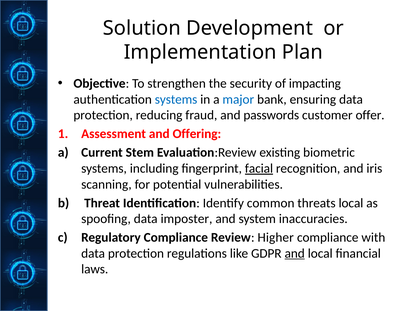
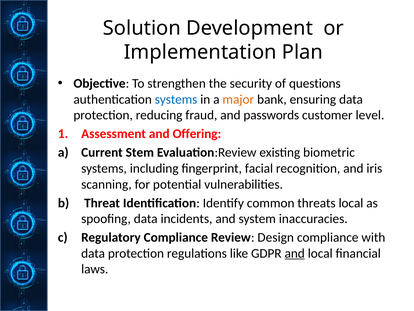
impacting: impacting -> questions
major colour: blue -> orange
offer: offer -> level
facial underline: present -> none
imposter: imposter -> incidents
Higher: Higher -> Design
